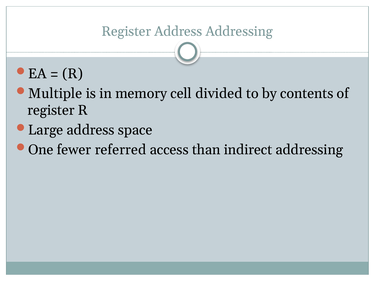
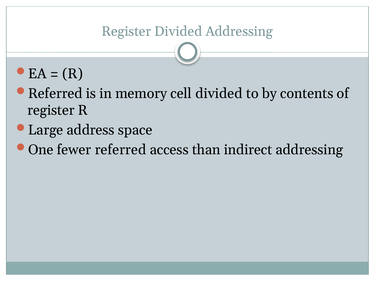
Register Address: Address -> Divided
Multiple at (55, 93): Multiple -> Referred
